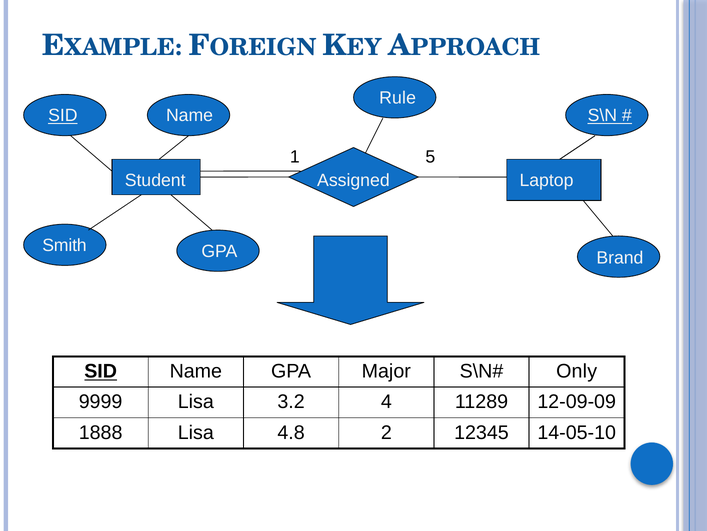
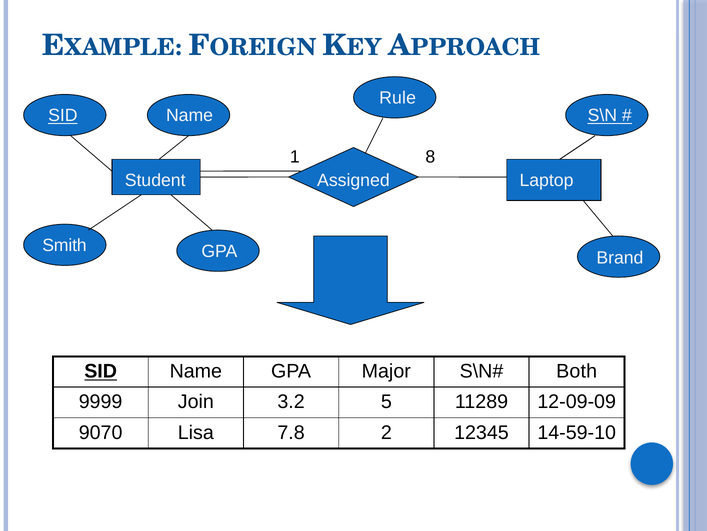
5: 5 -> 8
Only: Only -> Both
9999 Lisa: Lisa -> Join
4: 4 -> 5
1888: 1888 -> 9070
4.8: 4.8 -> 7.8
14-05-10: 14-05-10 -> 14-59-10
